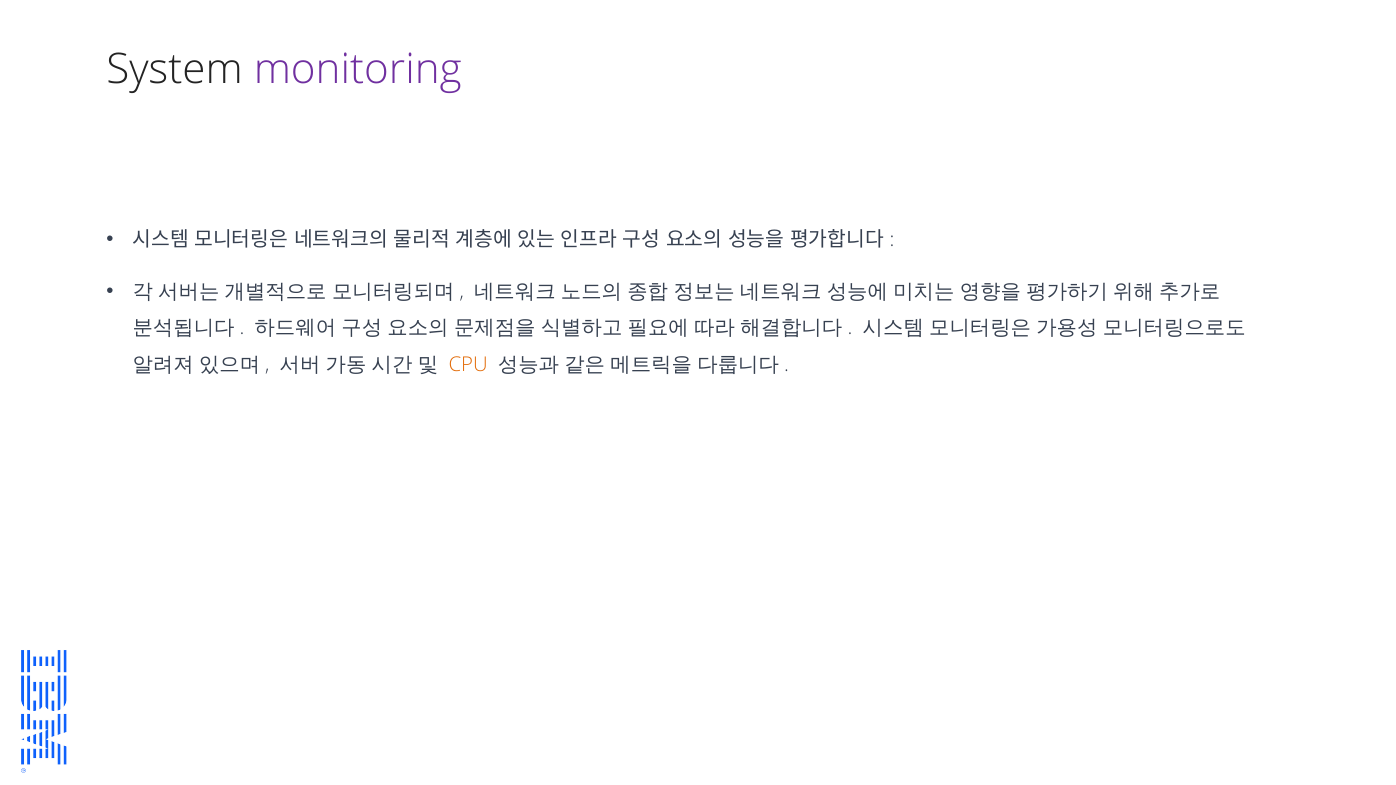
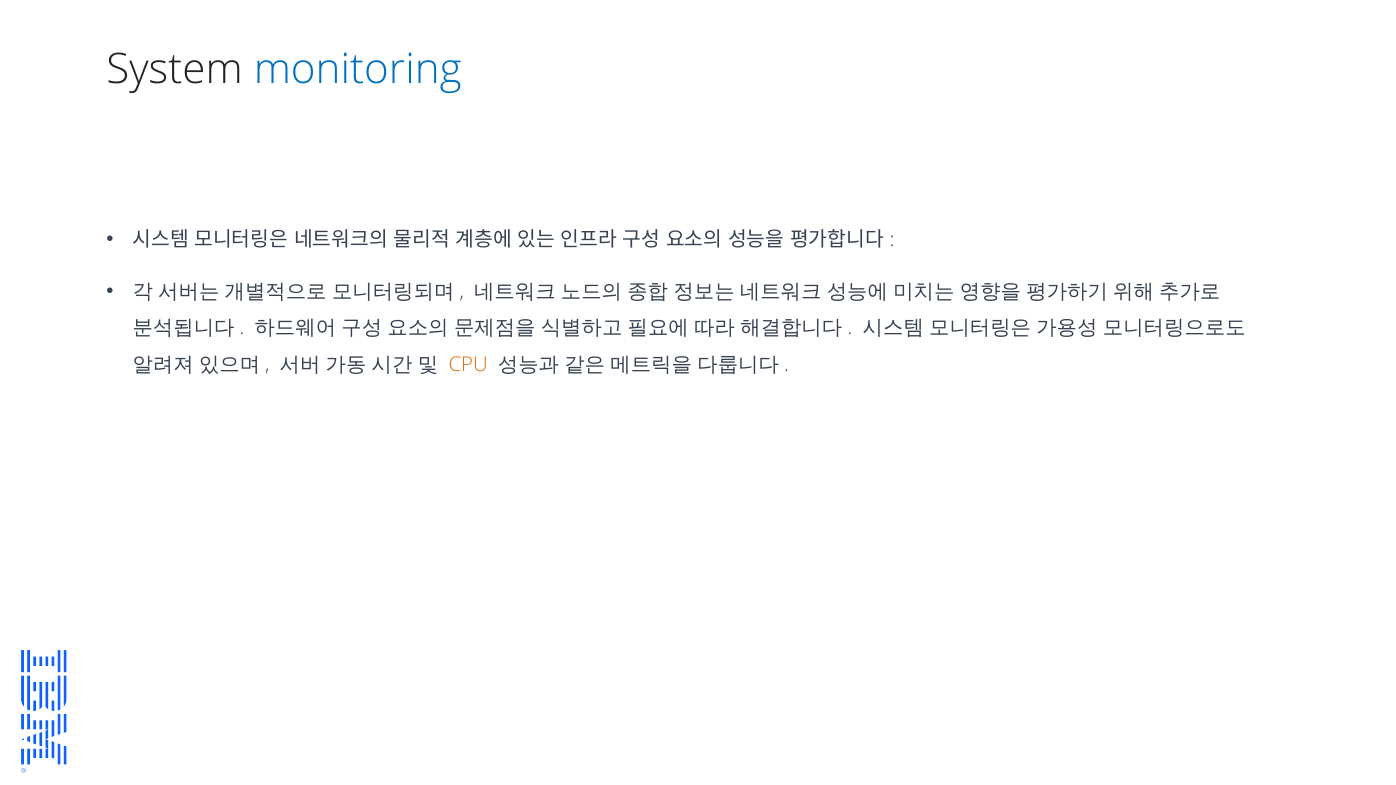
monitoring colour: purple -> blue
